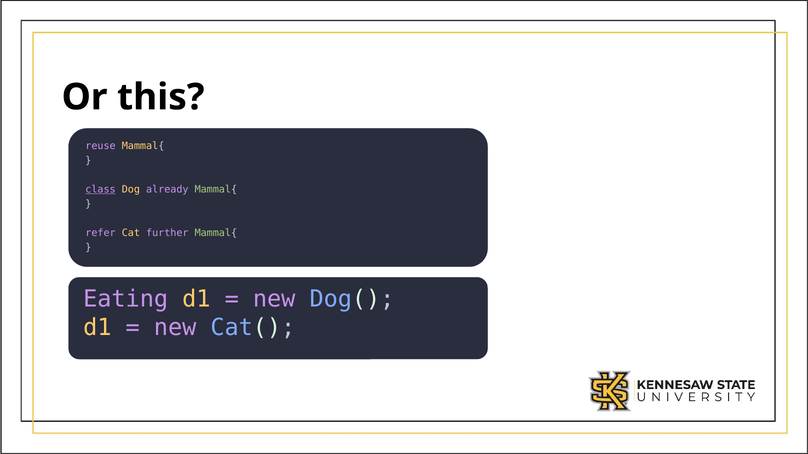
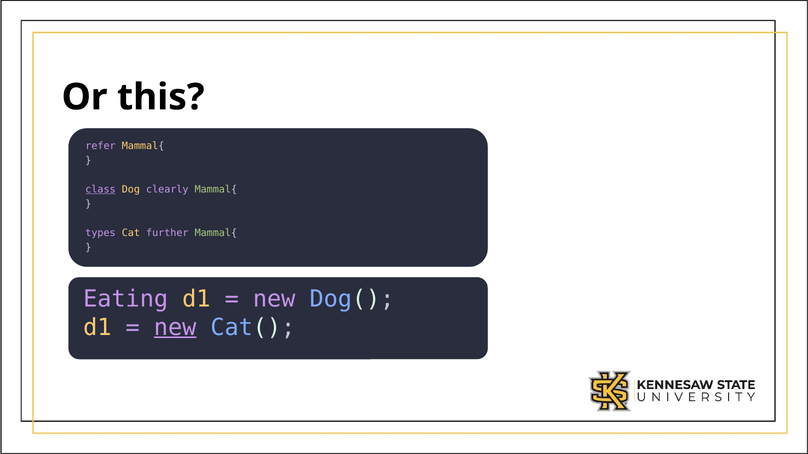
reuse: reuse -> refer
already: already -> clearly
refer: refer -> types
new at (175, 328) underline: none -> present
